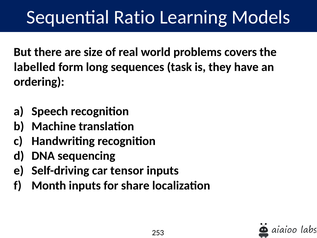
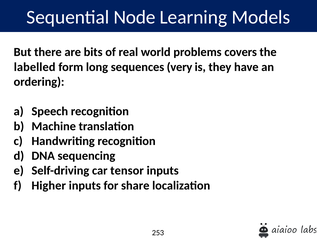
Ratio: Ratio -> Node
size: size -> bits
task: task -> very
Month: Month -> Higher
